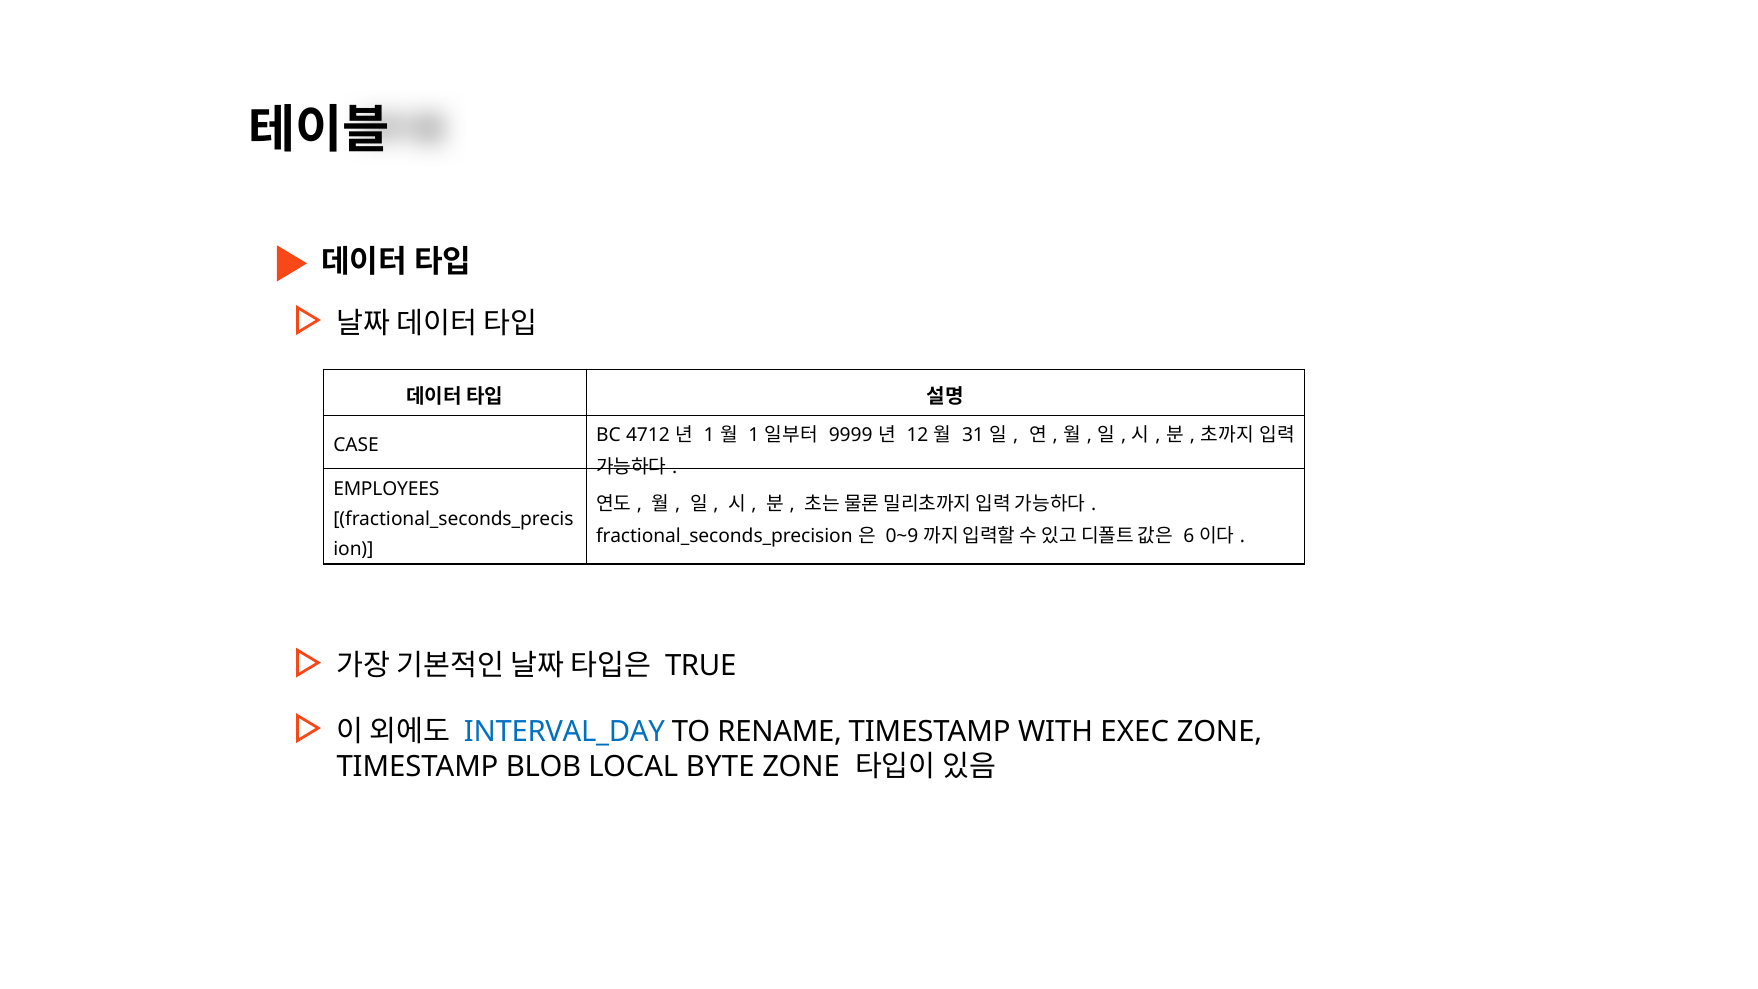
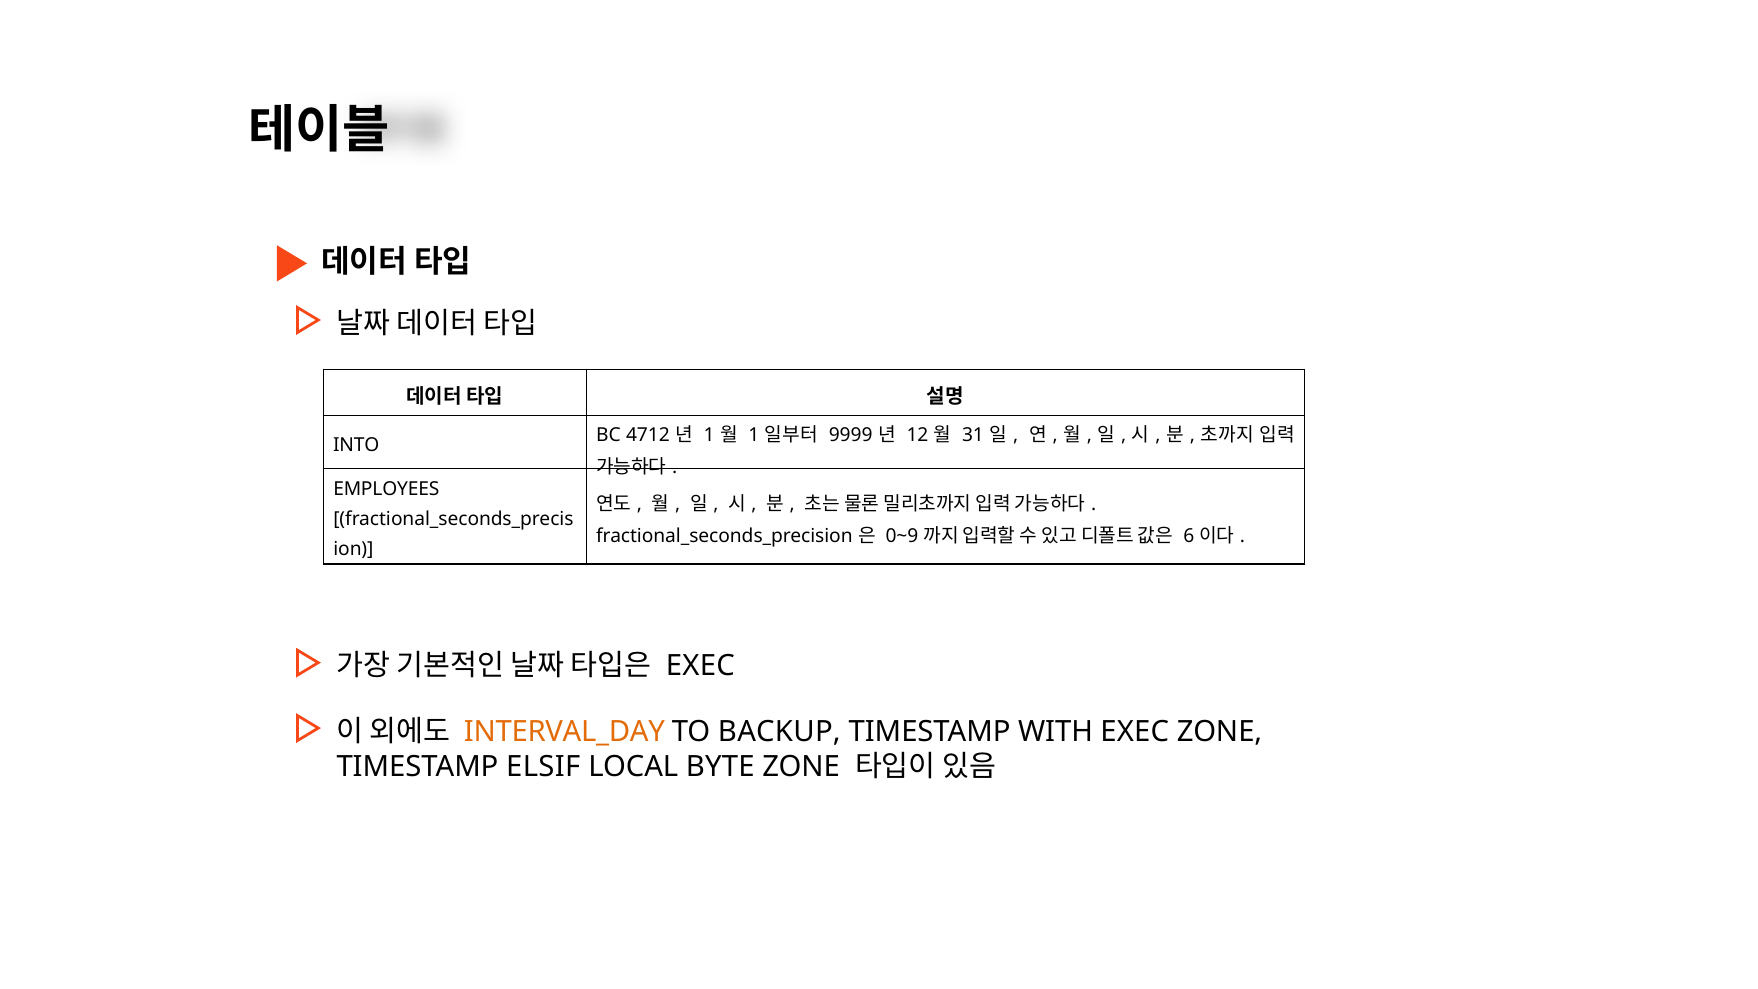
CASE: CASE -> INTO
TRUE at (701, 666): TRUE -> EXEC
INTERVAL_DAY colour: blue -> orange
RENAME: RENAME -> BACKUP
BLOB: BLOB -> ELSIF
